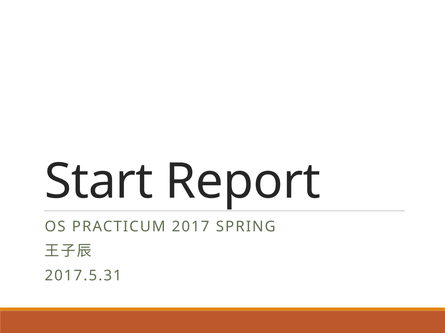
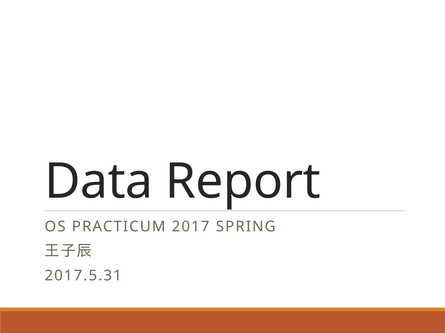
Start: Start -> Data
